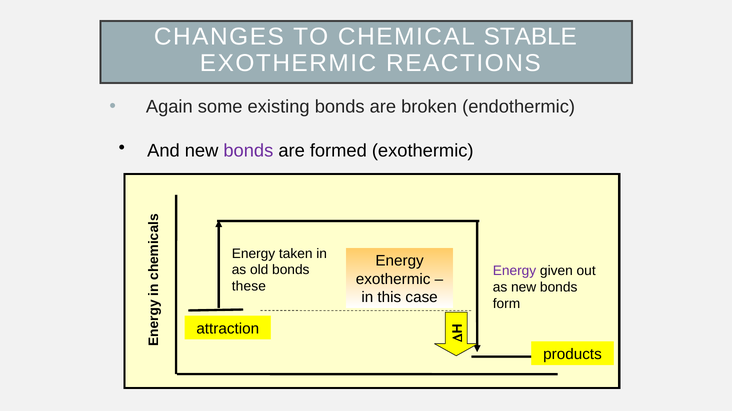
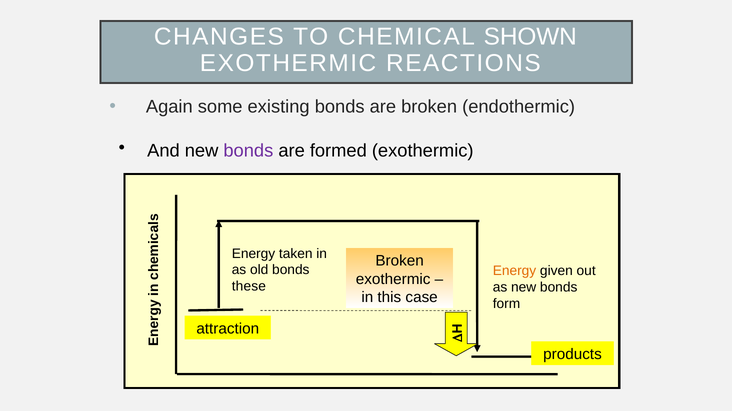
STABLE: STABLE -> SHOWN
Energy at (400, 261): Energy -> Broken
Energy at (515, 271) colour: purple -> orange
